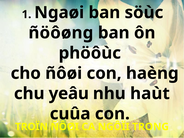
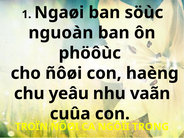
ñöôøng: ñöôøng -> nguoàn
haùt: haùt -> vaãn
